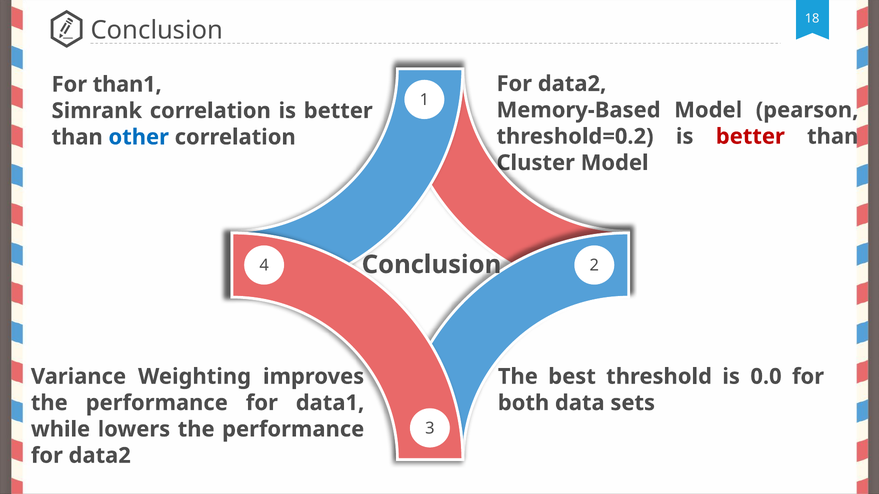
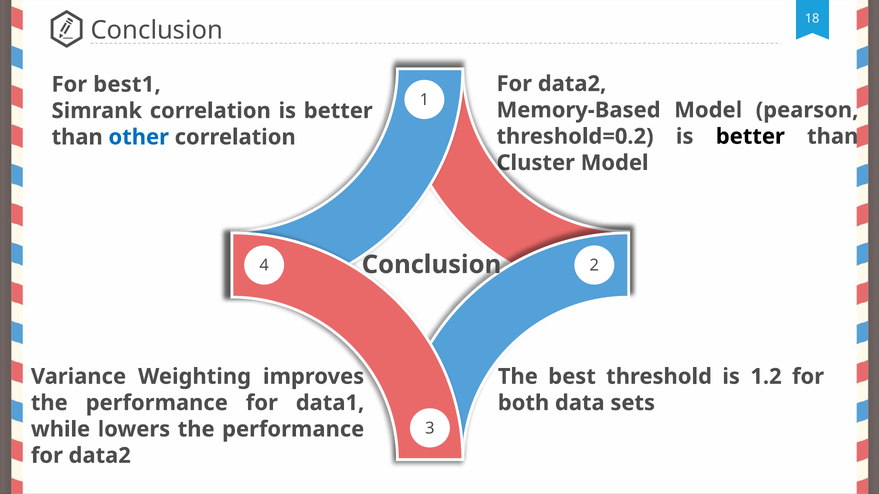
than1: than1 -> best1
better at (750, 137) colour: red -> black
0.0: 0.0 -> 1.2
